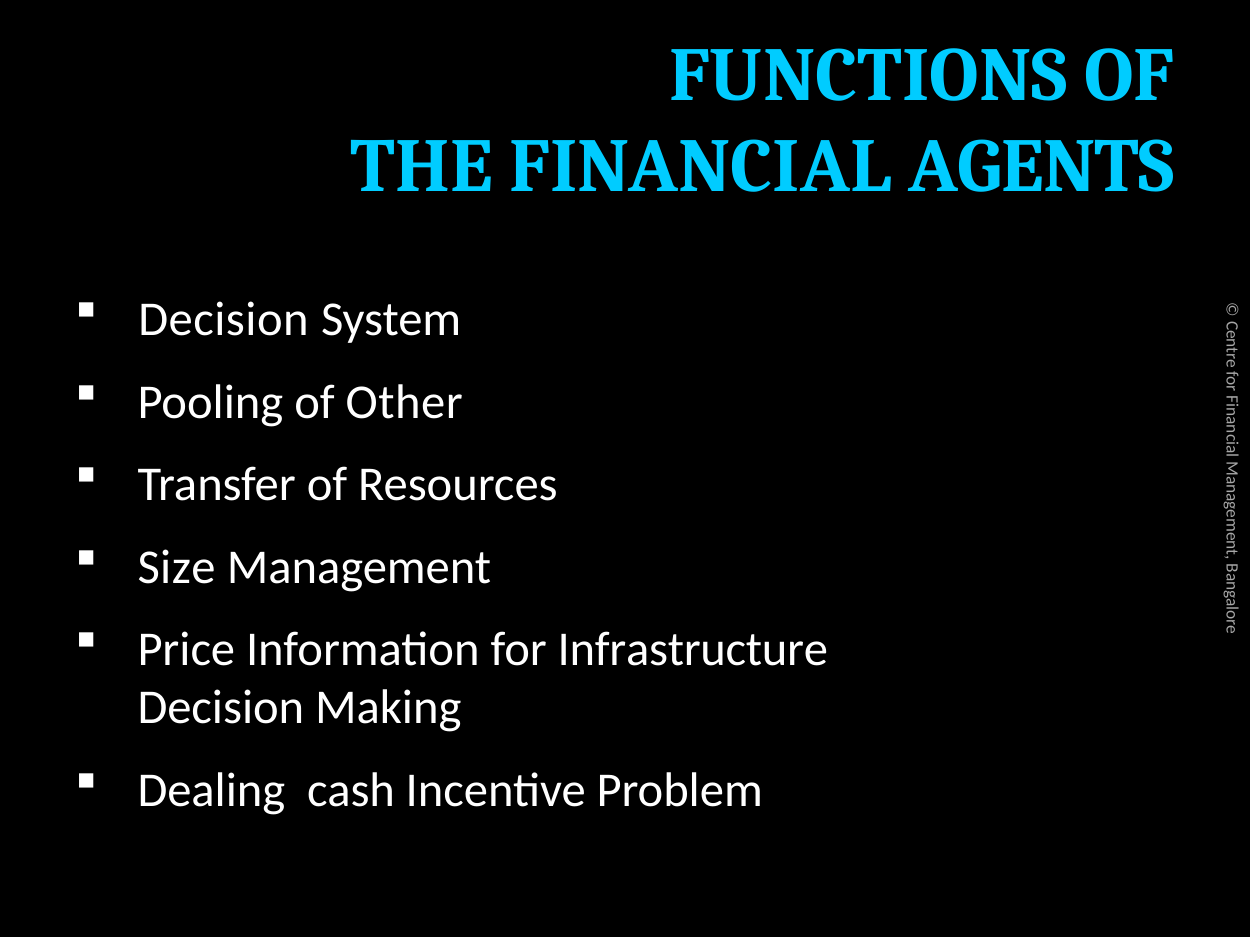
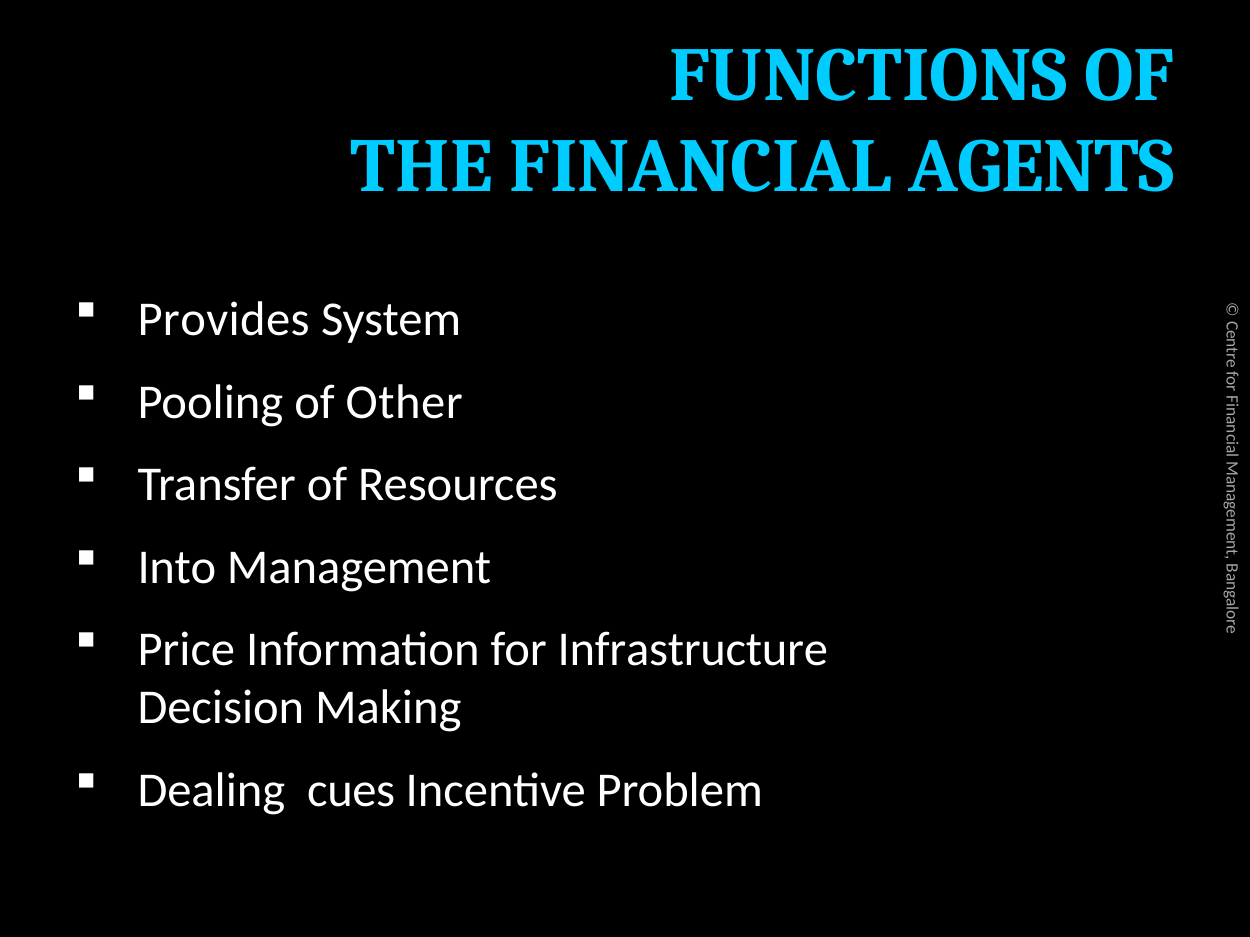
Decision at (224, 320): Decision -> Provides
Size: Size -> Into
cash: cash -> cues
